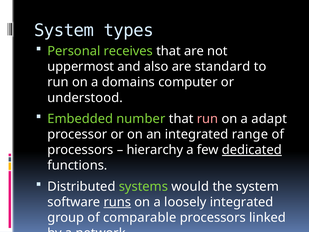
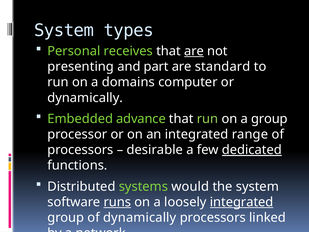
are at (194, 51) underline: none -> present
uppermost: uppermost -> presenting
also: also -> part
understood at (85, 98): understood -> dynamically
number: number -> advance
run at (208, 119) colour: pink -> light green
a adapt: adapt -> group
hierarchy: hierarchy -> desirable
integrated at (242, 202) underline: none -> present
of comparable: comparable -> dynamically
